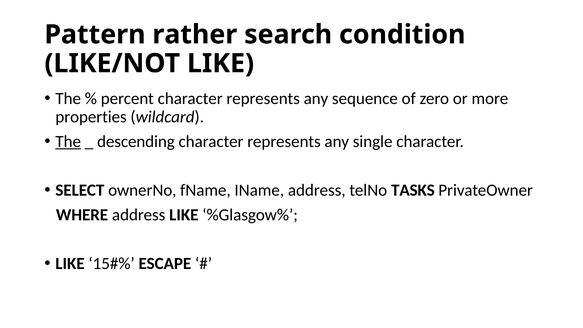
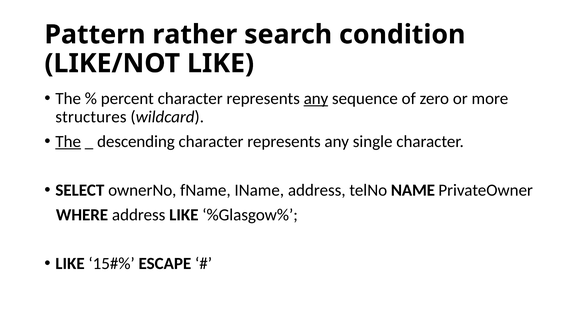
any at (316, 99) underline: none -> present
properties: properties -> structures
TASKS: TASKS -> NAME
